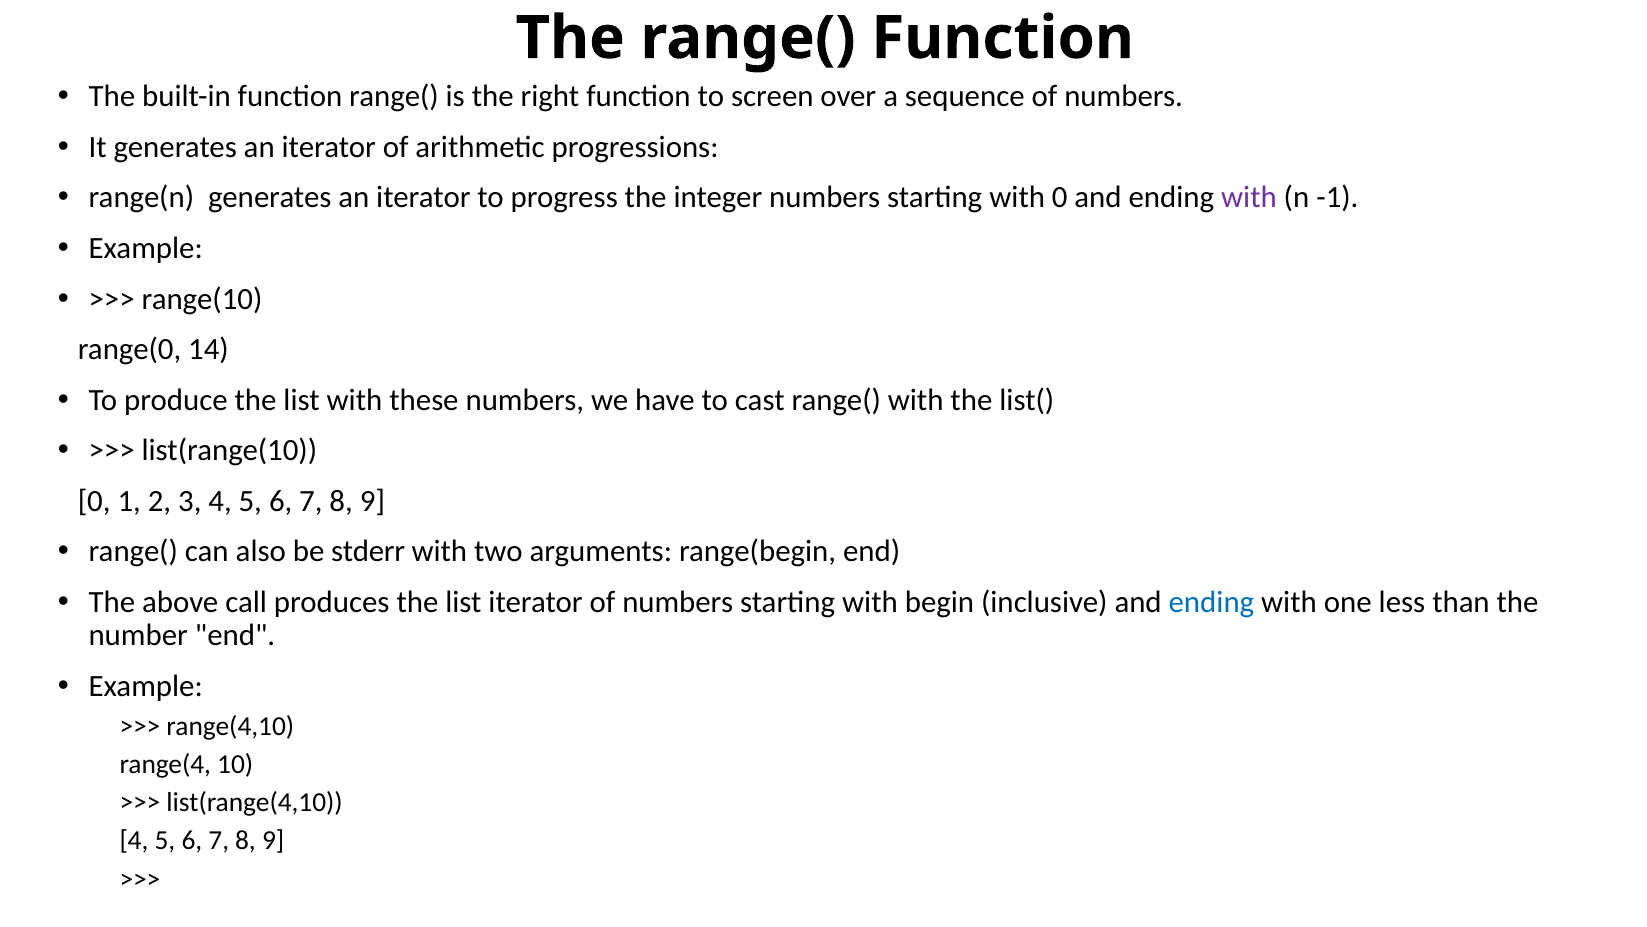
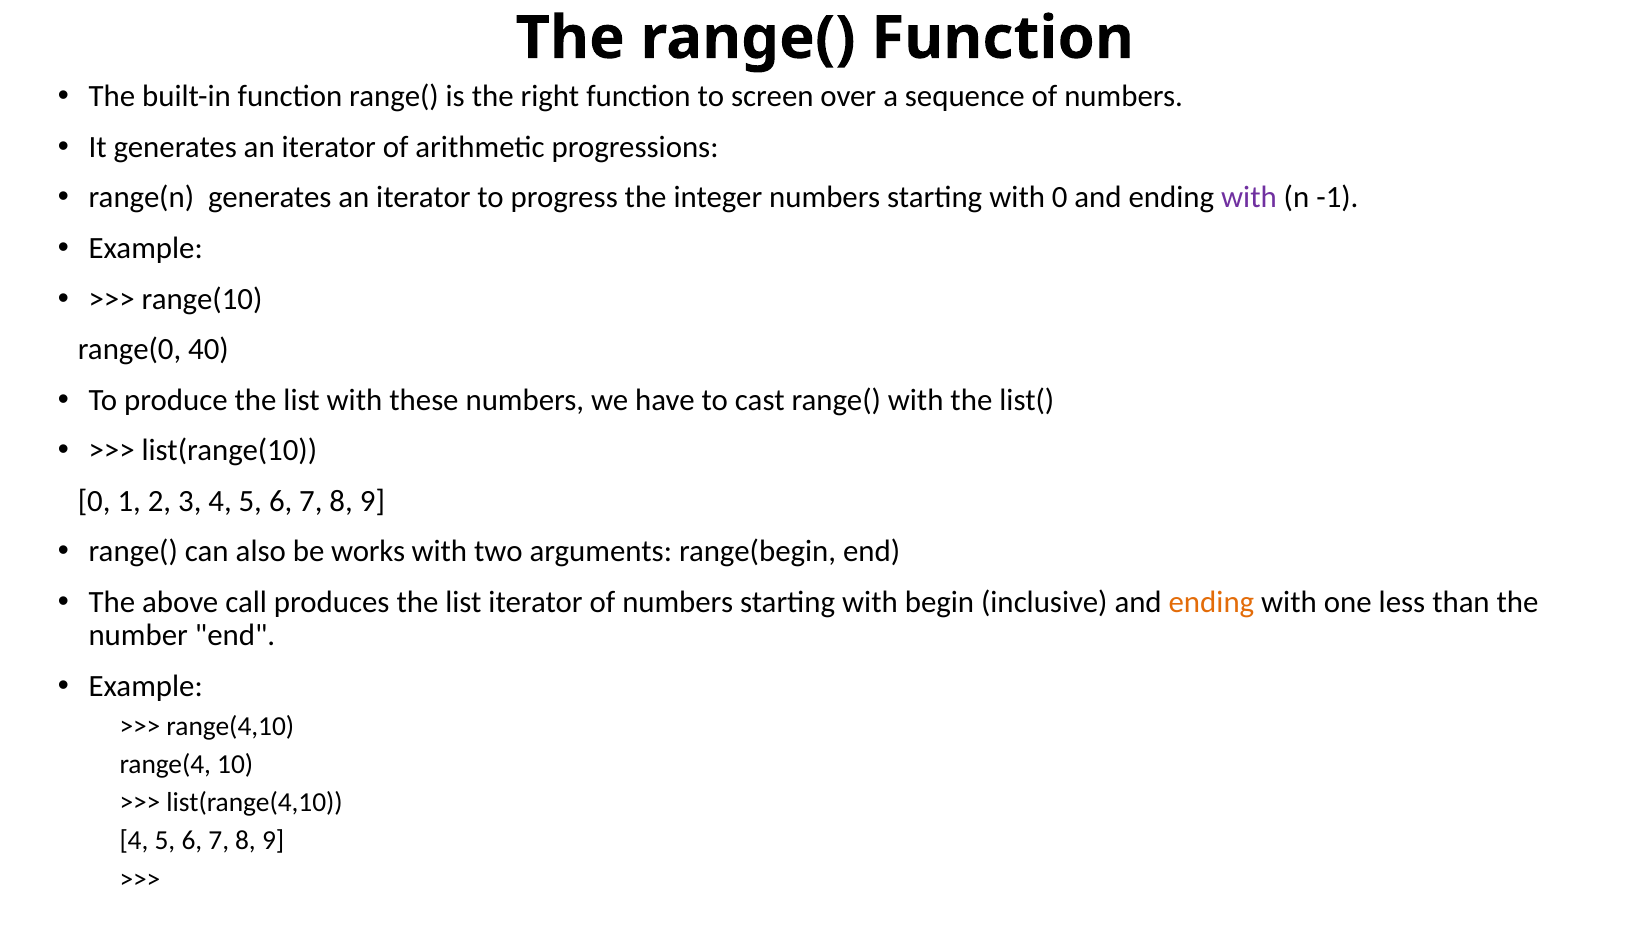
14: 14 -> 40
stderr: stderr -> works
ending at (1211, 602) colour: blue -> orange
